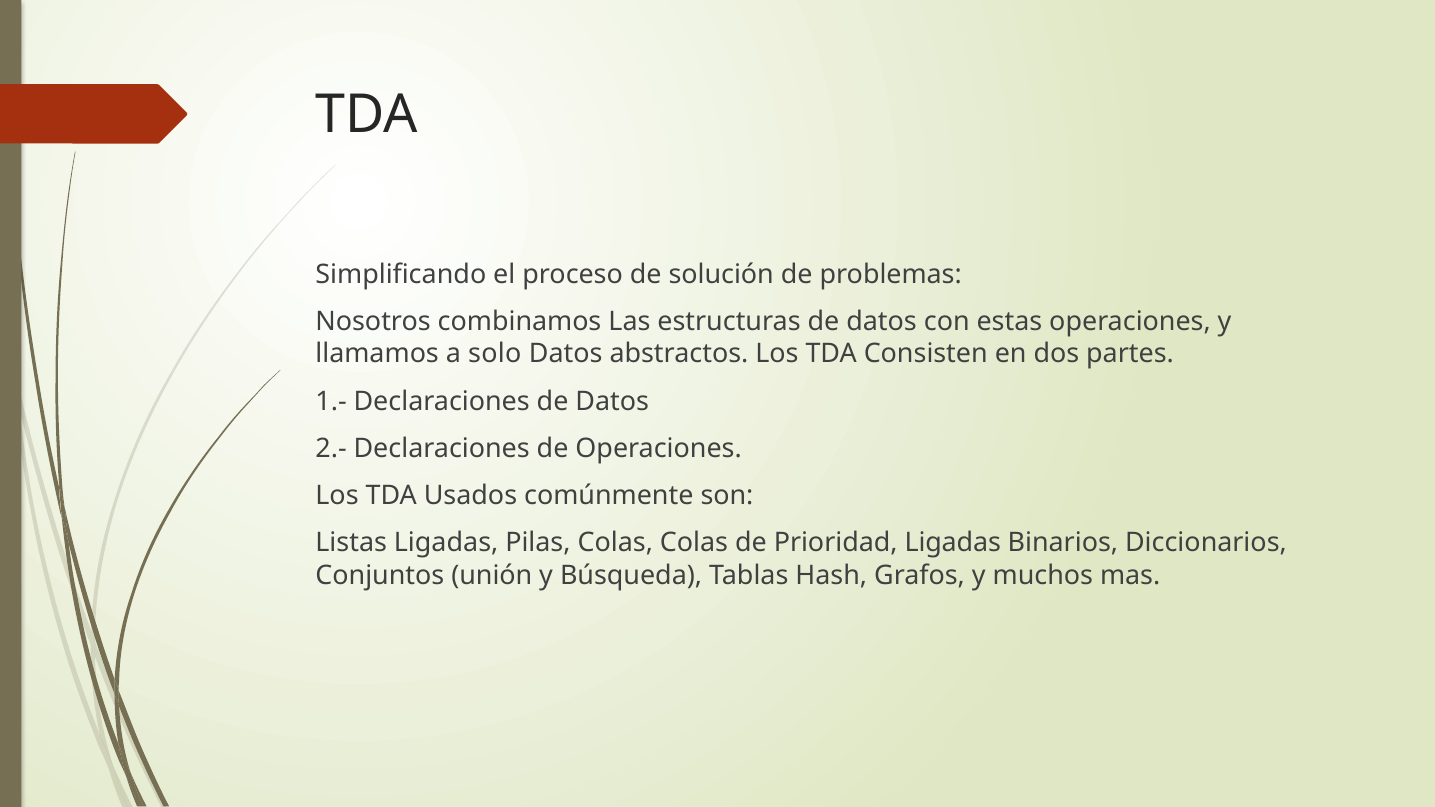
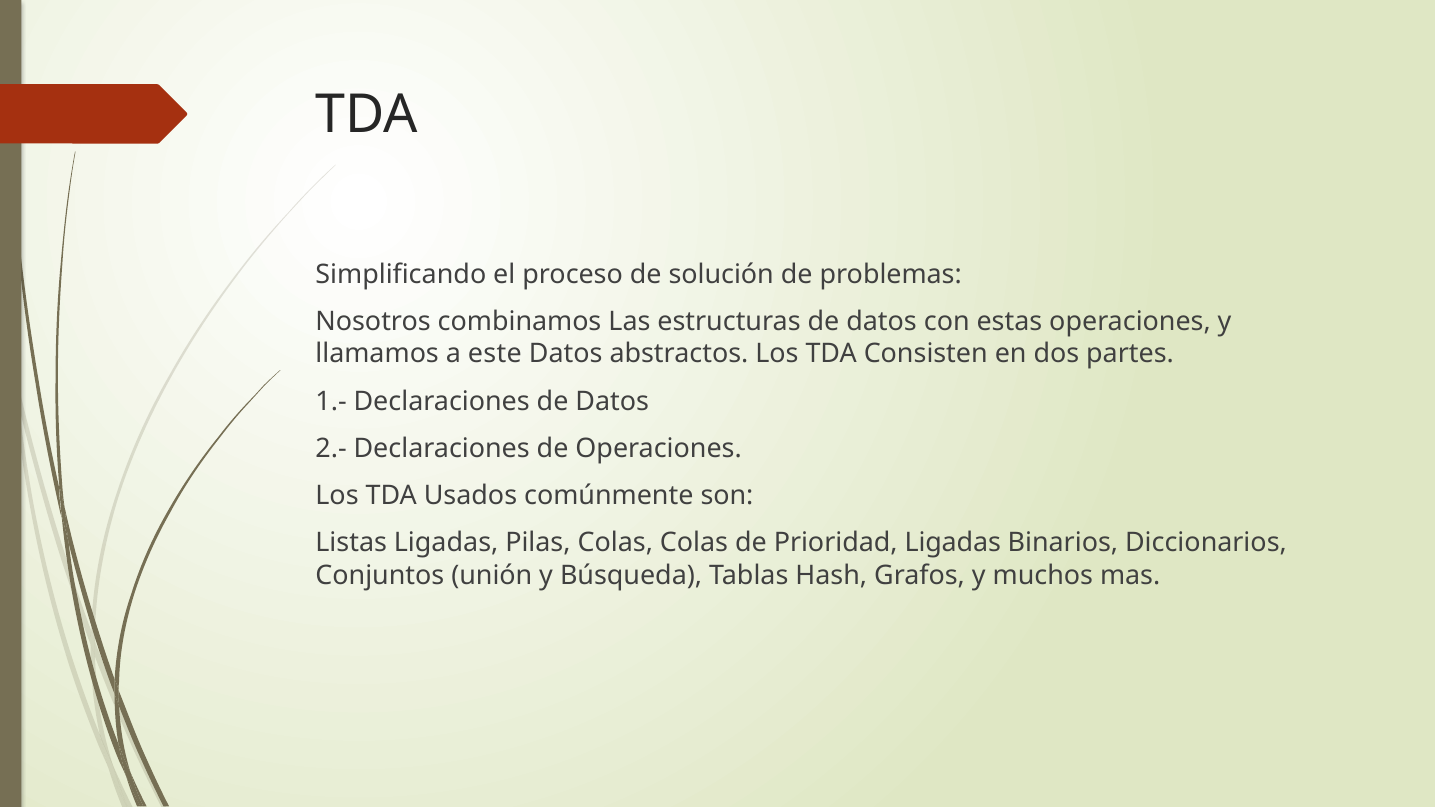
solo: solo -> este
